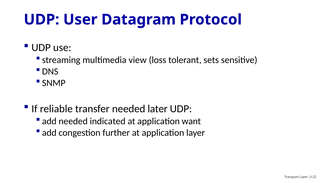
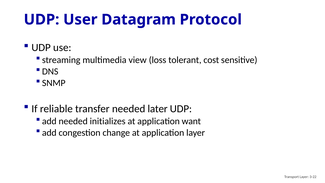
sets: sets -> cost
indicated: indicated -> initializes
further: further -> change
